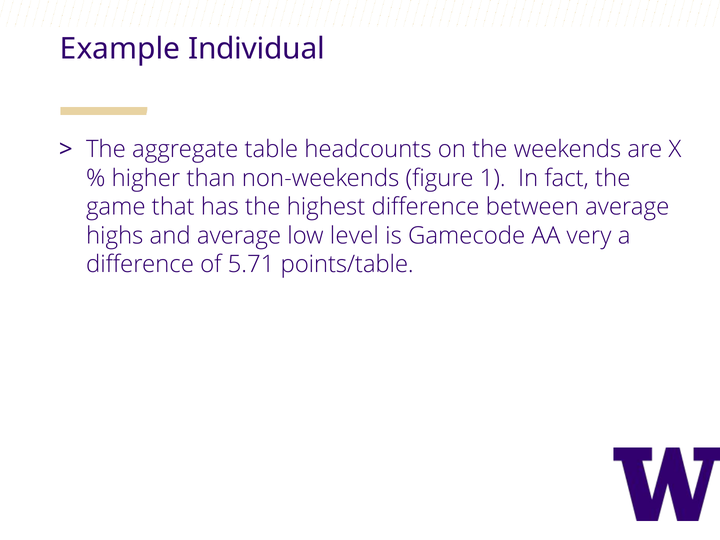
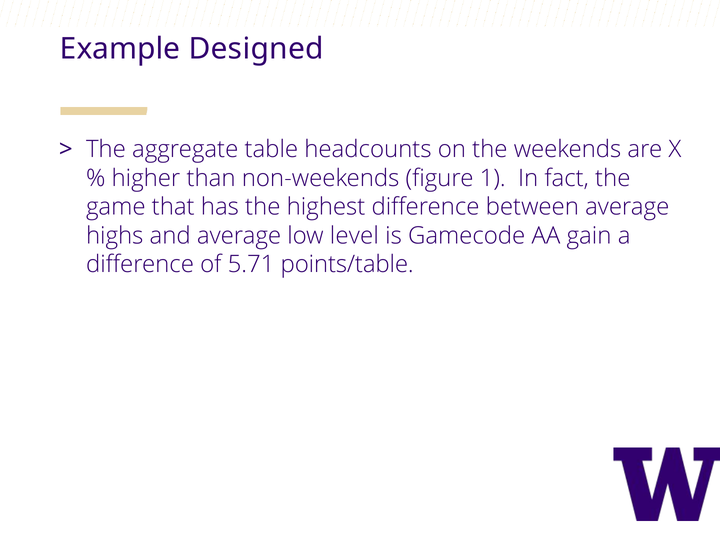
Individual: Individual -> Designed
very: very -> gain
